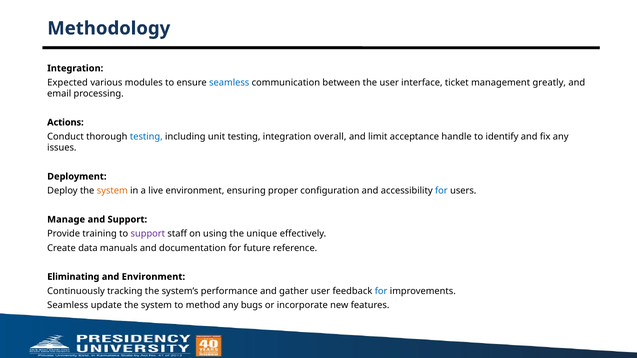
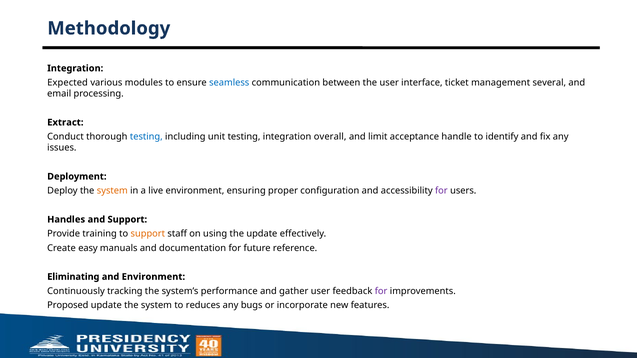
greatly: greatly -> several
Actions: Actions -> Extract
for at (441, 191) colour: blue -> purple
Manage: Manage -> Handles
support at (148, 234) colour: purple -> orange
the unique: unique -> update
data: data -> easy
for at (381, 291) colour: blue -> purple
Seamless at (68, 306): Seamless -> Proposed
method: method -> reduces
